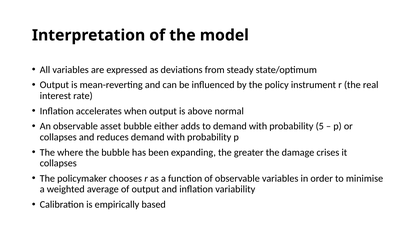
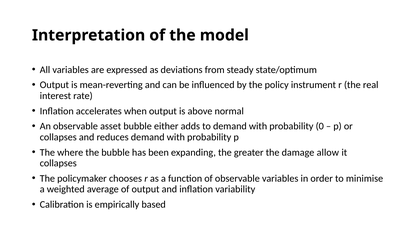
5: 5 -> 0
crises: crises -> allow
